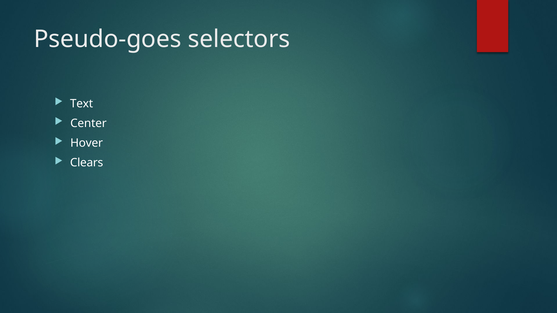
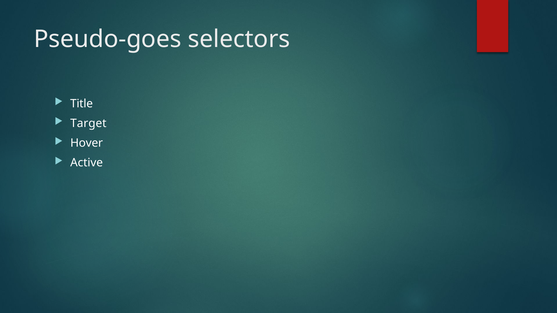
Text: Text -> Title
Center: Center -> Target
Clears: Clears -> Active
